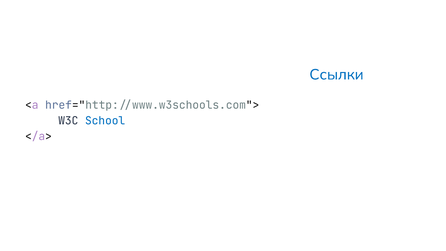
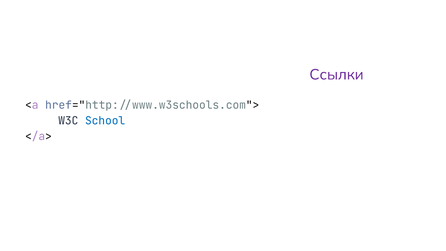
Ссылки colour: blue -> purple
